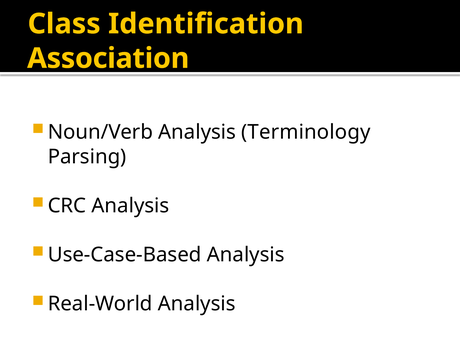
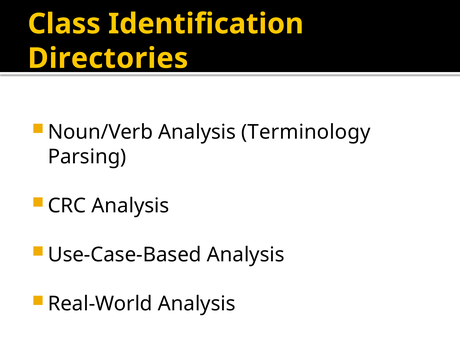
Association: Association -> Directories
